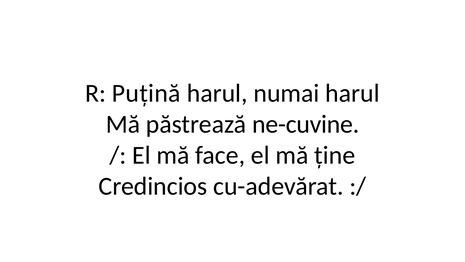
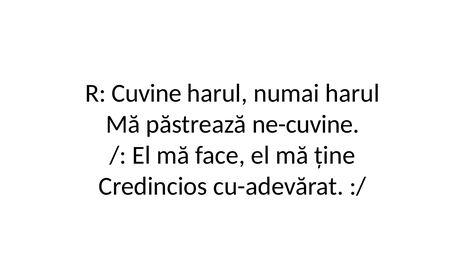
Puțină: Puțină -> Cuvine
